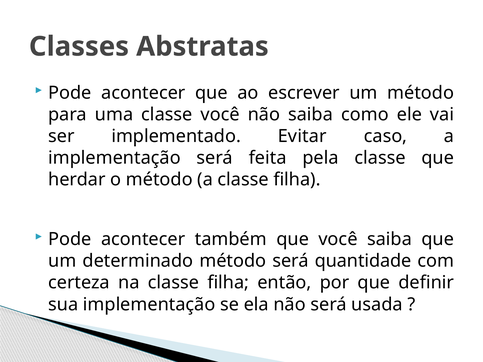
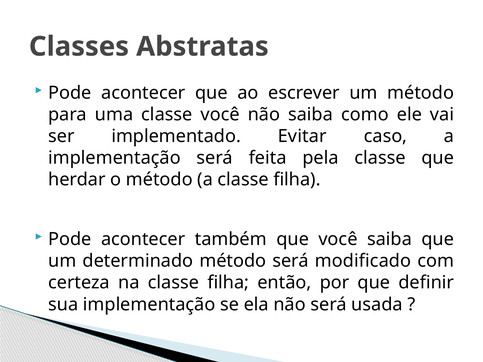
quantidade: quantidade -> modificado
